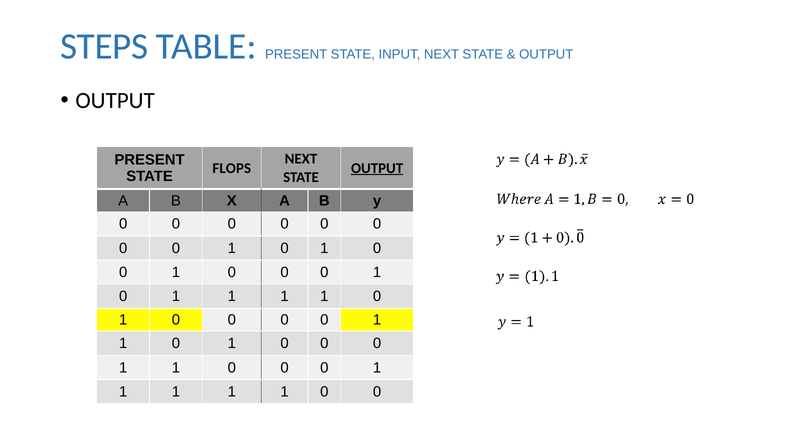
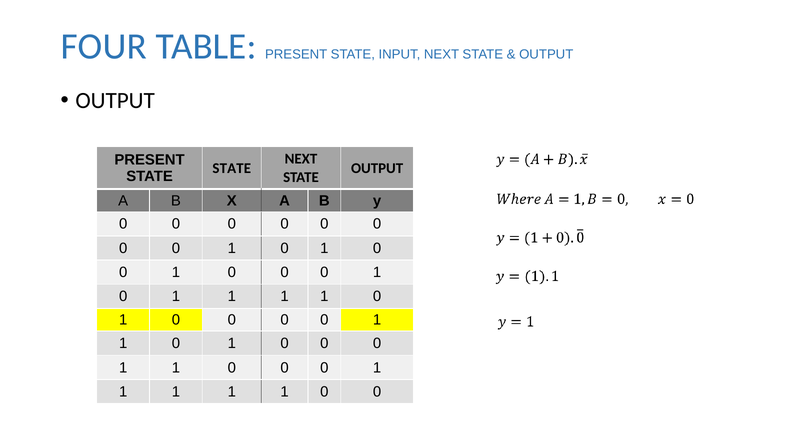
STEPS: STEPS -> FOUR
FLOPS at (232, 168): FLOPS -> STATE
OUTPUT at (377, 168) underline: present -> none
